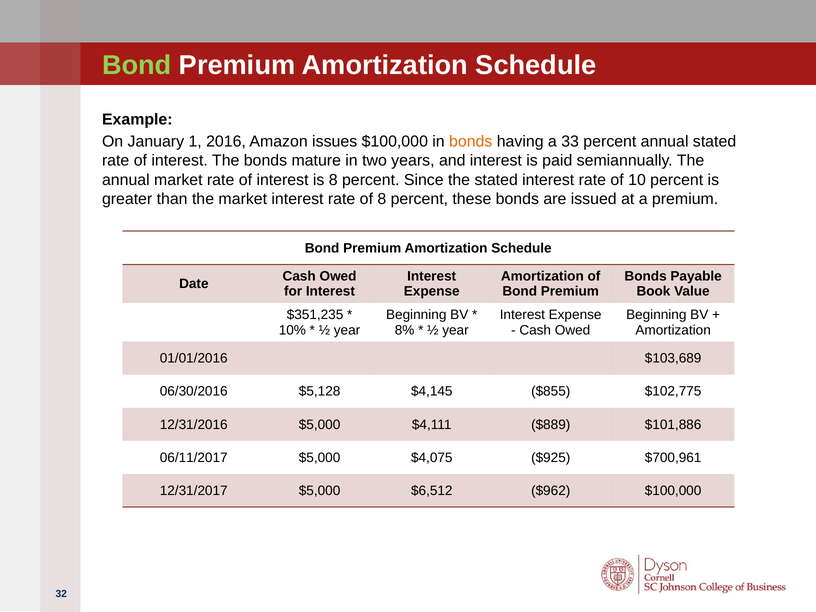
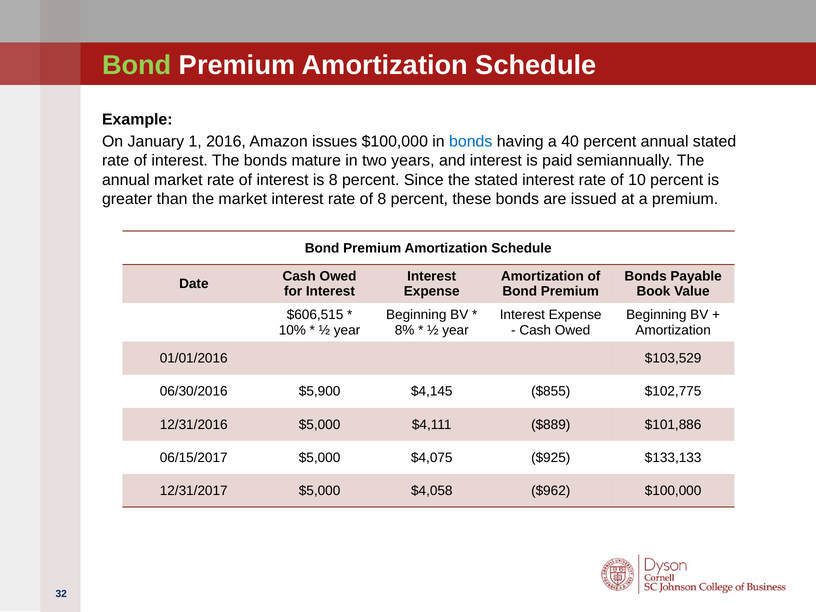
bonds at (471, 142) colour: orange -> blue
33: 33 -> 40
$351,235: $351,235 -> $606,515
$103,689: $103,689 -> $103,529
$5,128: $5,128 -> $5,900
06/11/2017: 06/11/2017 -> 06/15/2017
$700,961: $700,961 -> $133,133
$6,512: $6,512 -> $4,058
